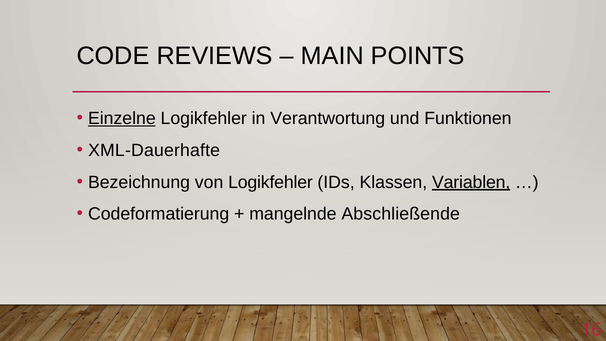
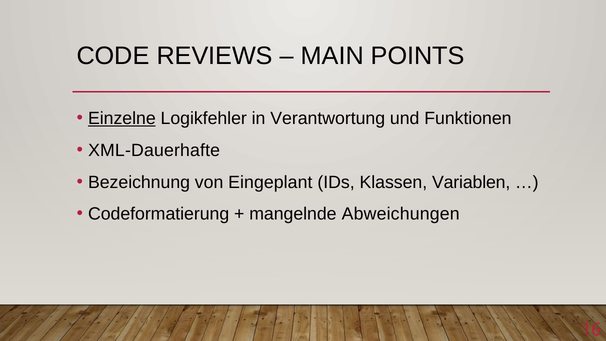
von Logikfehler: Logikfehler -> Eingeplant
Variablen underline: present -> none
Abschließende: Abschließende -> Abweichungen
